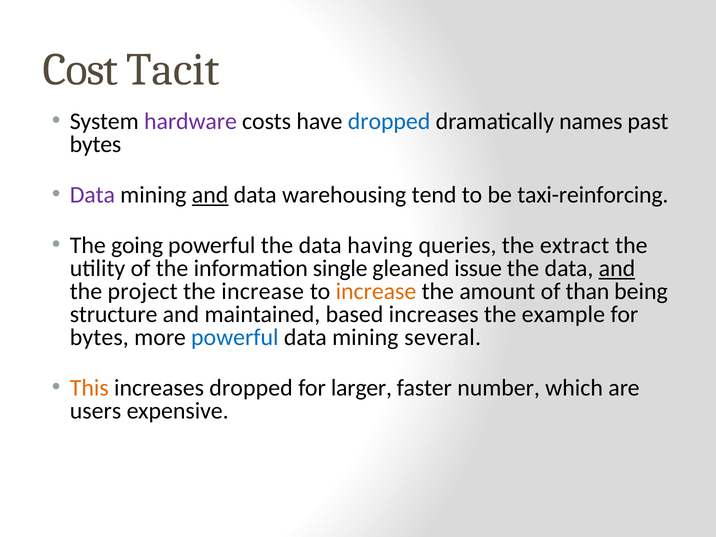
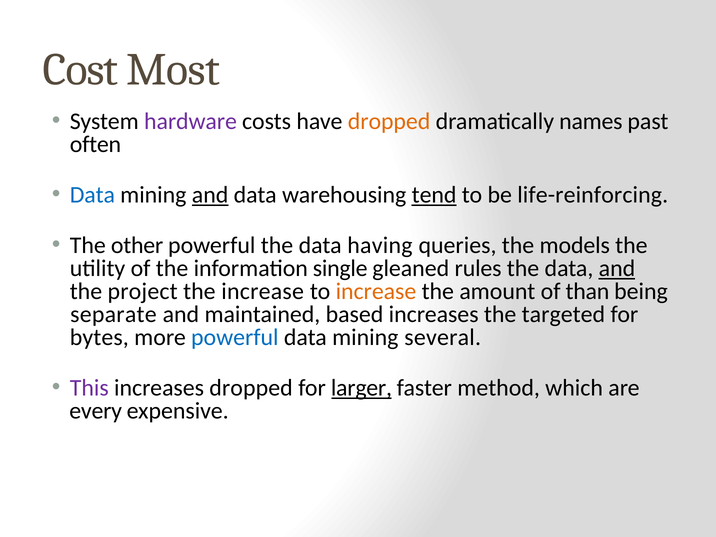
Tacit: Tacit -> Most
dropped at (389, 121) colour: blue -> orange
bytes at (95, 144): bytes -> often
Data at (92, 195) colour: purple -> blue
tend underline: none -> present
taxi-reinforcing: taxi-reinforcing -> life-reinforcing
going: going -> other
extract: extract -> models
issue: issue -> rules
structure: structure -> separate
example: example -> targeted
This colour: orange -> purple
larger underline: none -> present
number: number -> method
users: users -> every
